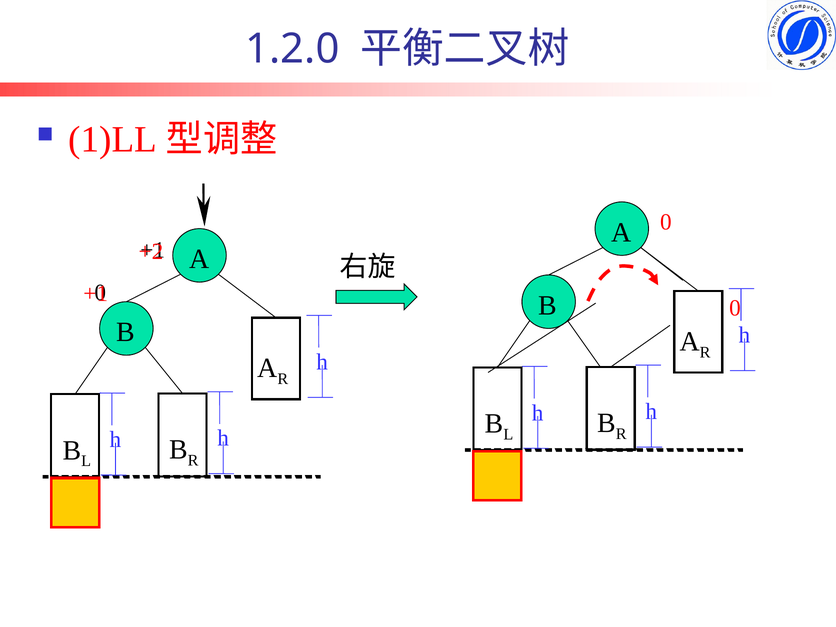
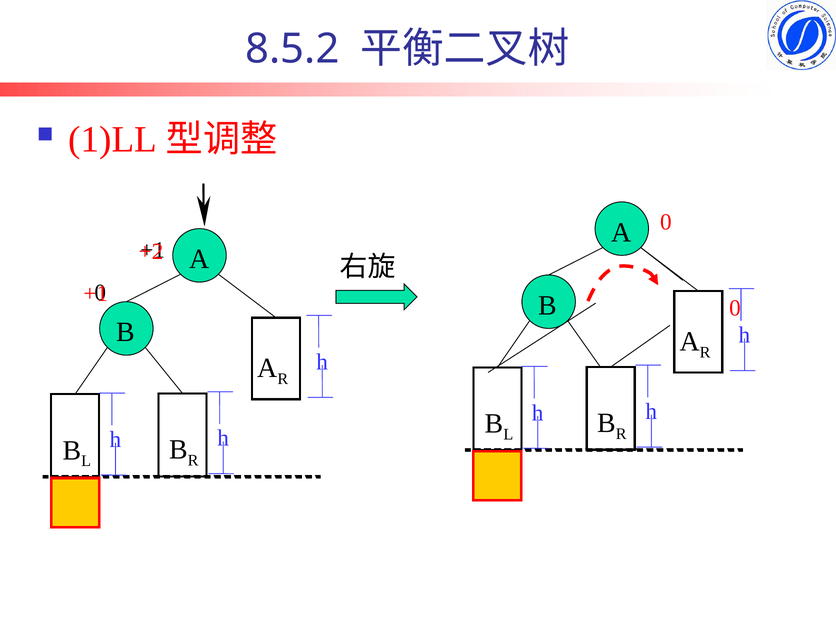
1.2.0: 1.2.0 -> 8.5.2
